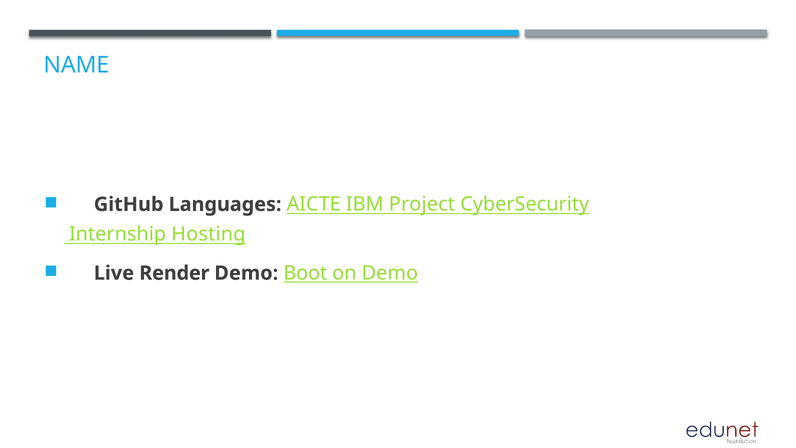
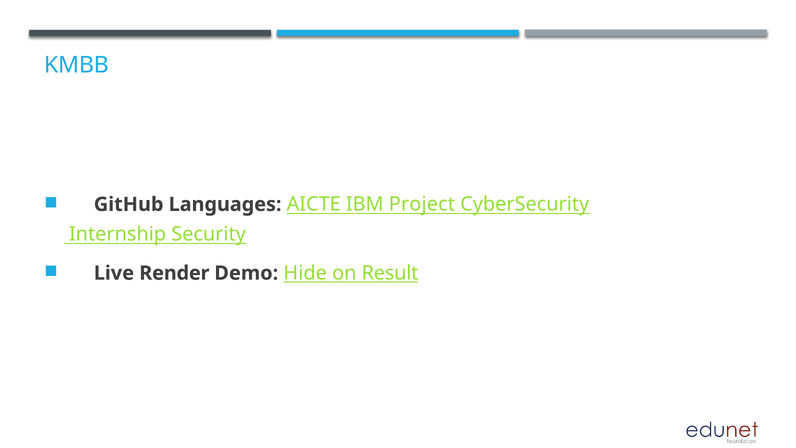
NAME: NAME -> KMBB
Hosting: Hosting -> Security
Boot: Boot -> Hide
on Demo: Demo -> Result
